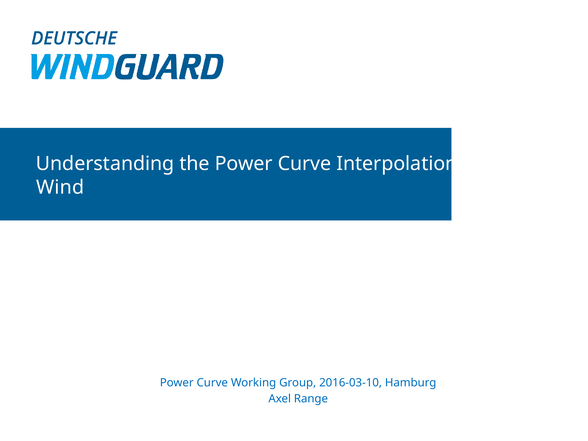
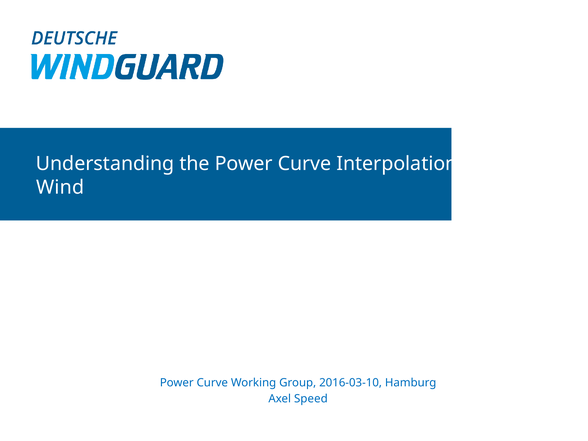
Range: Range -> Speed
